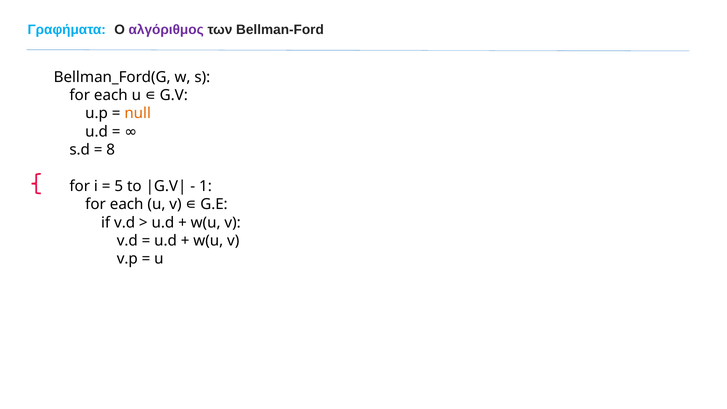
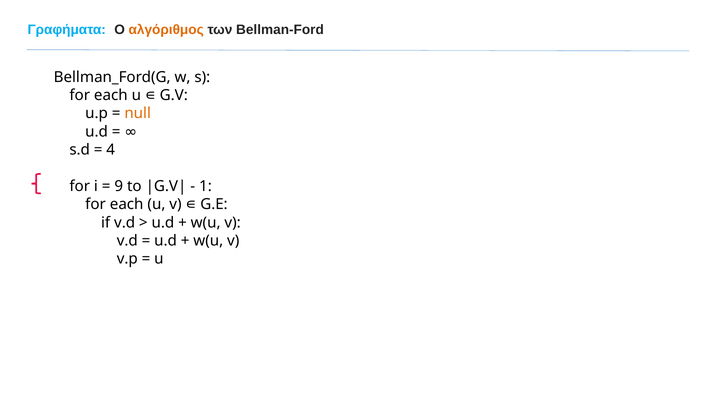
αλγόριθμος colour: purple -> orange
8: 8 -> 4
5: 5 -> 9
